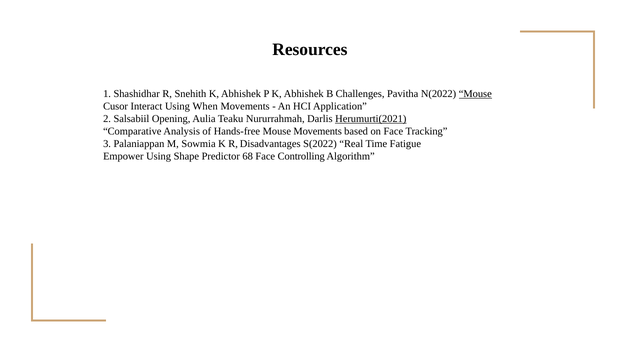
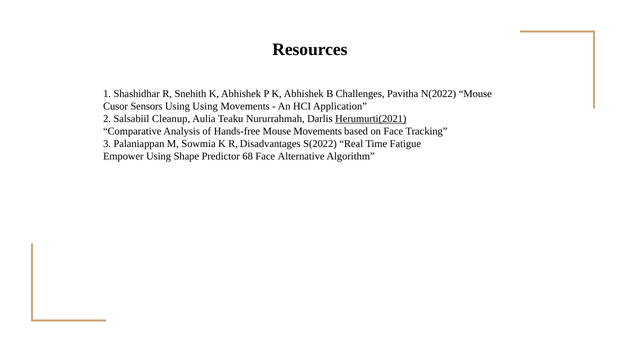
Mouse at (475, 94) underline: present -> none
Interact: Interact -> Sensors
Using When: When -> Using
Opening: Opening -> Cleanup
Controlling: Controlling -> Alternative
